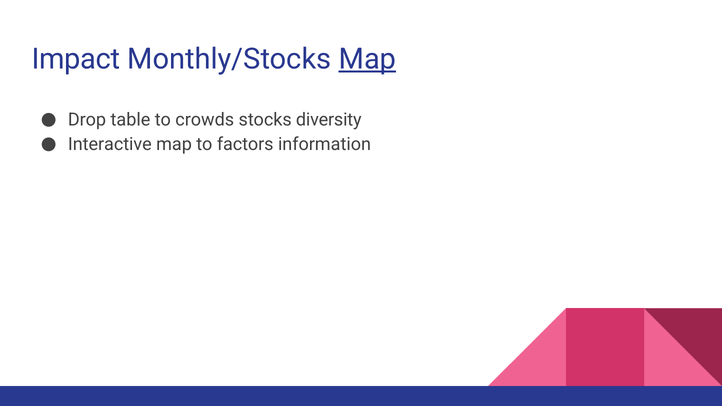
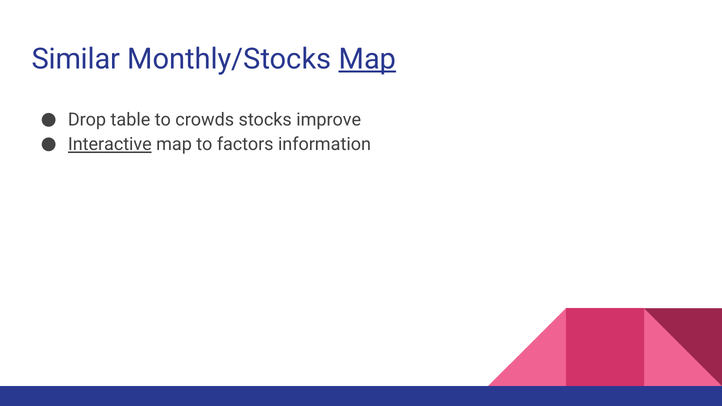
Impact: Impact -> Similar
diversity: diversity -> improve
Interactive underline: none -> present
